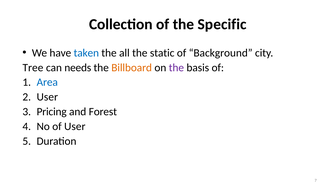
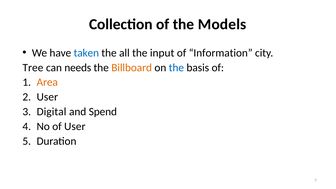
Specific: Specific -> Models
static: static -> input
Background: Background -> Information
the at (176, 68) colour: purple -> blue
Area colour: blue -> orange
Pricing: Pricing -> Digital
Forest: Forest -> Spend
